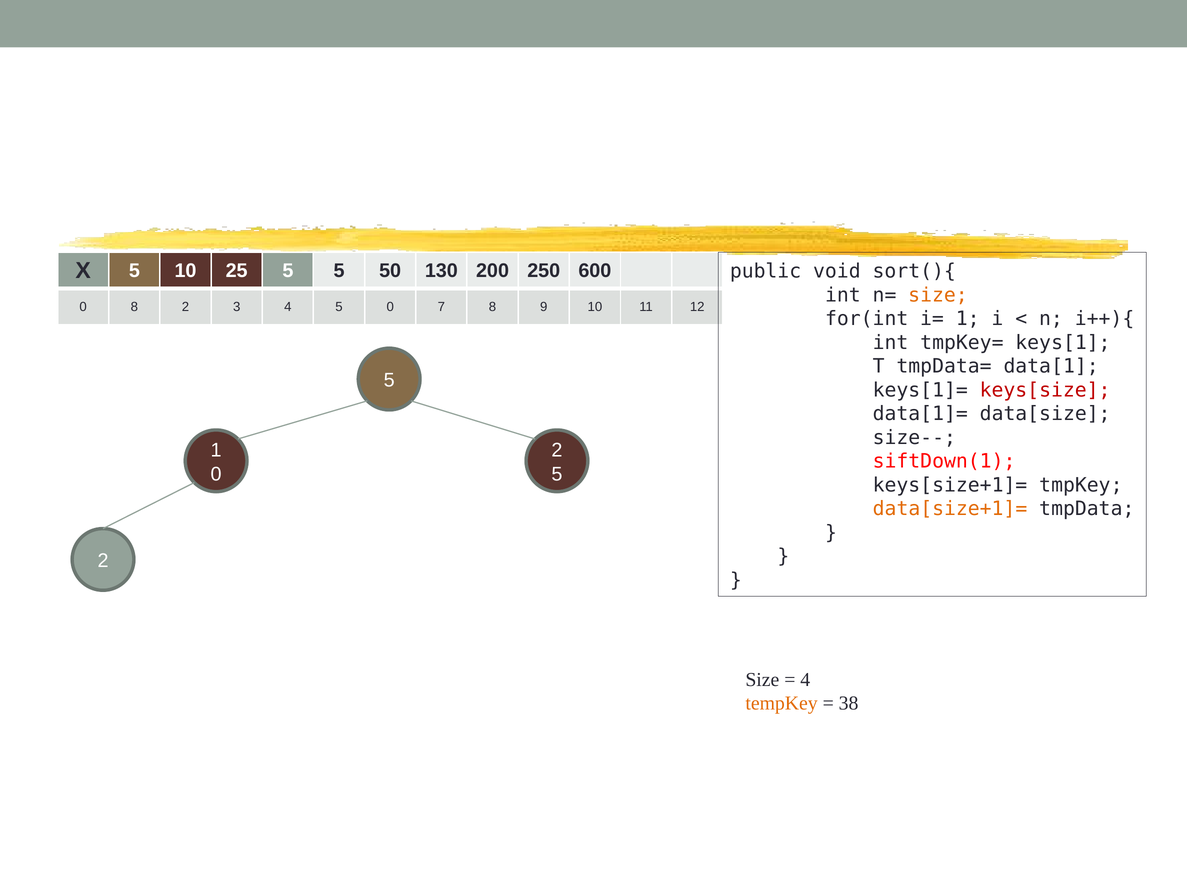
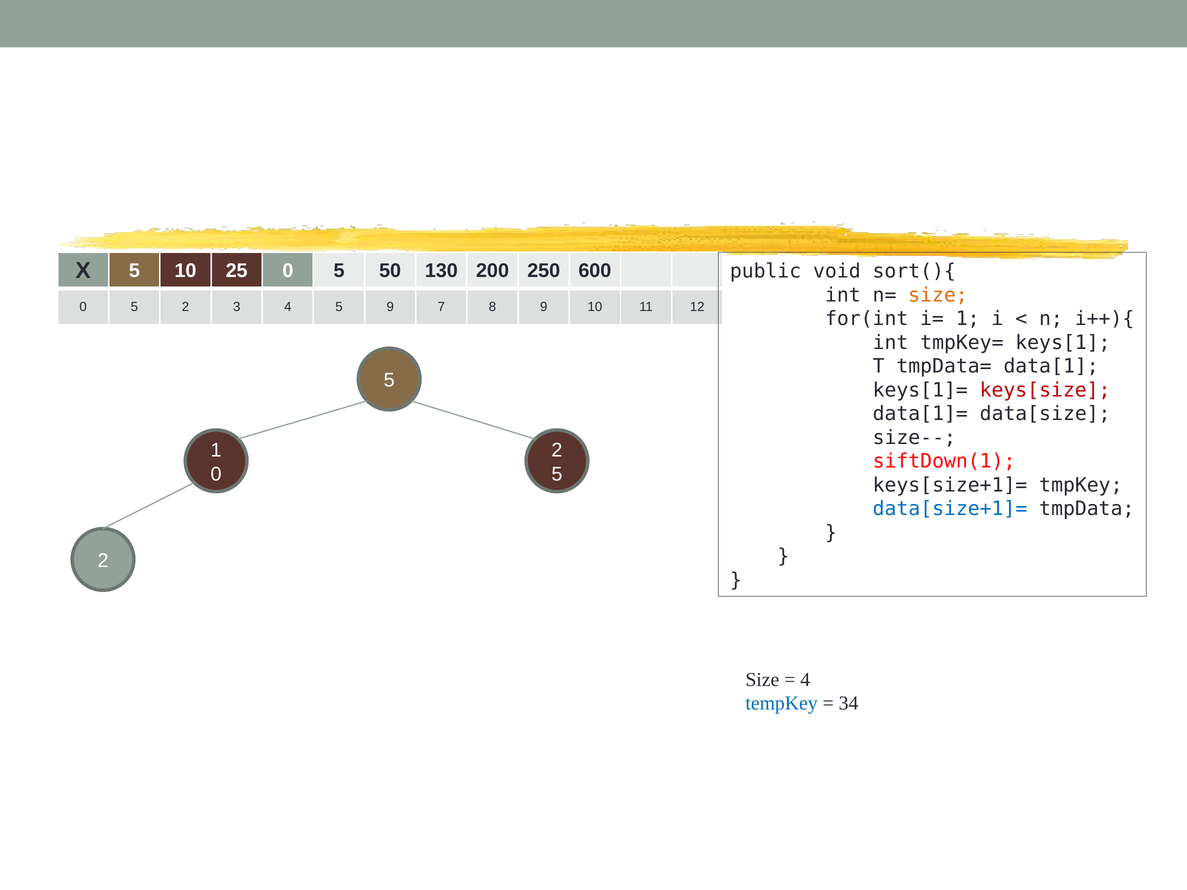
25 5: 5 -> 0
8 at (134, 307): 8 -> 5
5 0: 0 -> 9
data[size+1]= colour: orange -> blue
tempKey colour: orange -> blue
38: 38 -> 34
